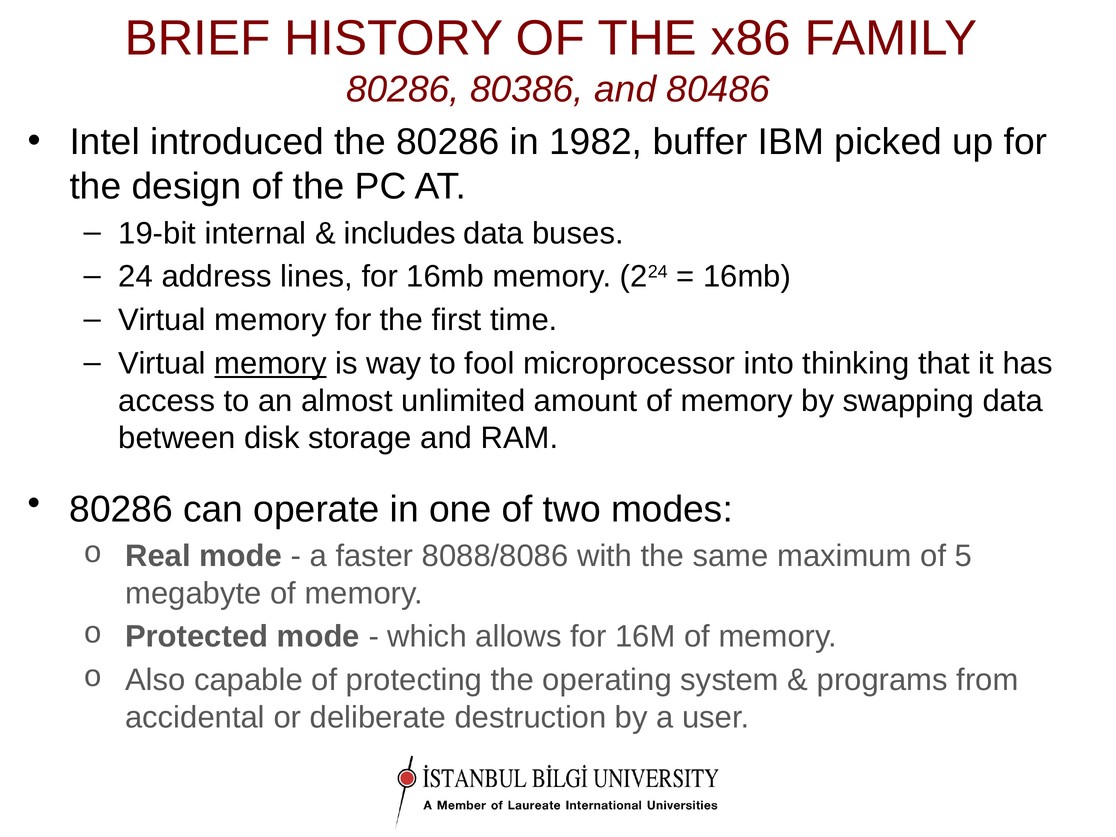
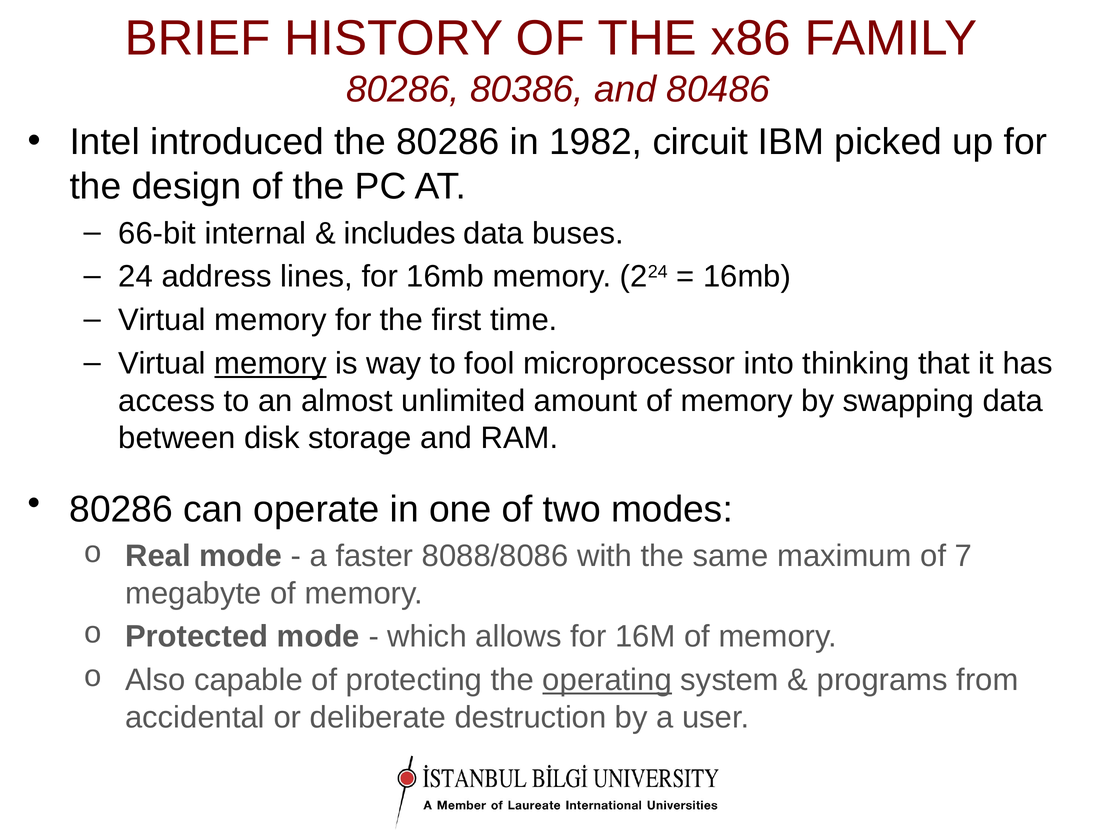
buffer: buffer -> circuit
19-bit: 19-bit -> 66-bit
5: 5 -> 7
operating underline: none -> present
